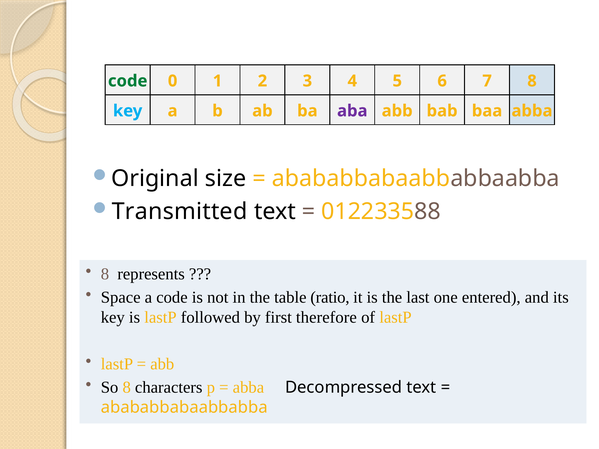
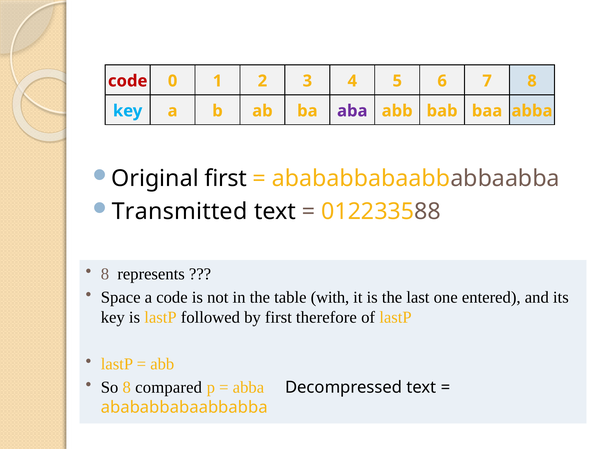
code at (128, 81) colour: green -> red
Original size: size -> first
ratio: ratio -> with
characters: characters -> compared
